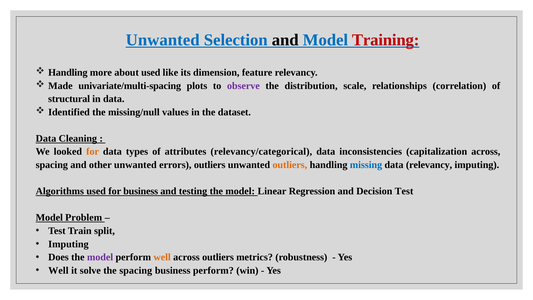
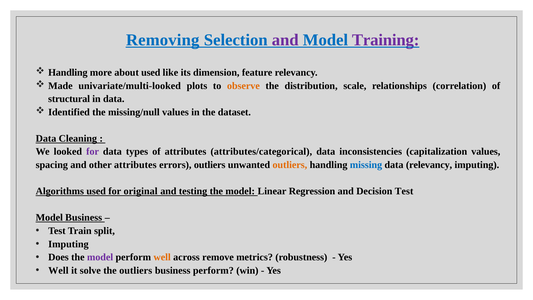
Unwanted at (163, 40): Unwanted -> Removing
and at (285, 40) colour: black -> purple
Training colour: red -> purple
univariate/multi-spacing: univariate/multi-spacing -> univariate/multi-looked
observe colour: purple -> orange
for at (93, 152) colour: orange -> purple
relevancy/categorical: relevancy/categorical -> attributes/categorical
capitalization across: across -> values
other unwanted: unwanted -> attributes
for business: business -> original
Model Problem: Problem -> Business
across outliers: outliers -> remove
the spacing: spacing -> outliers
